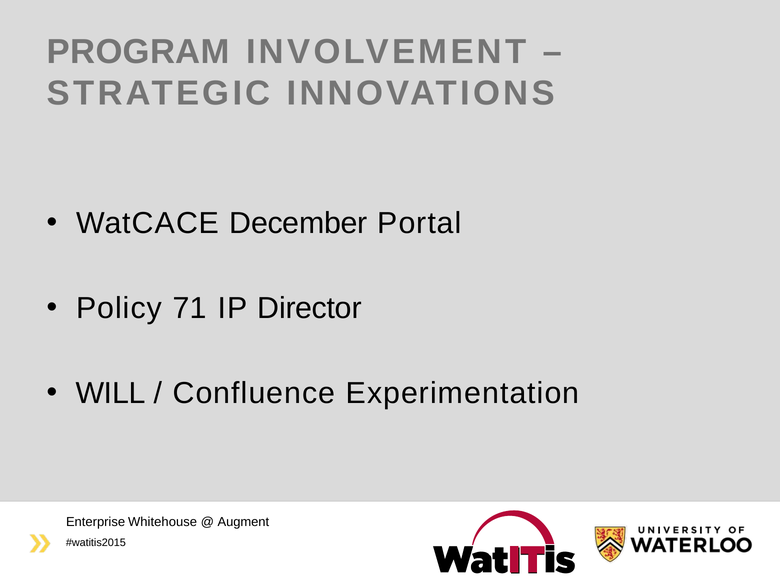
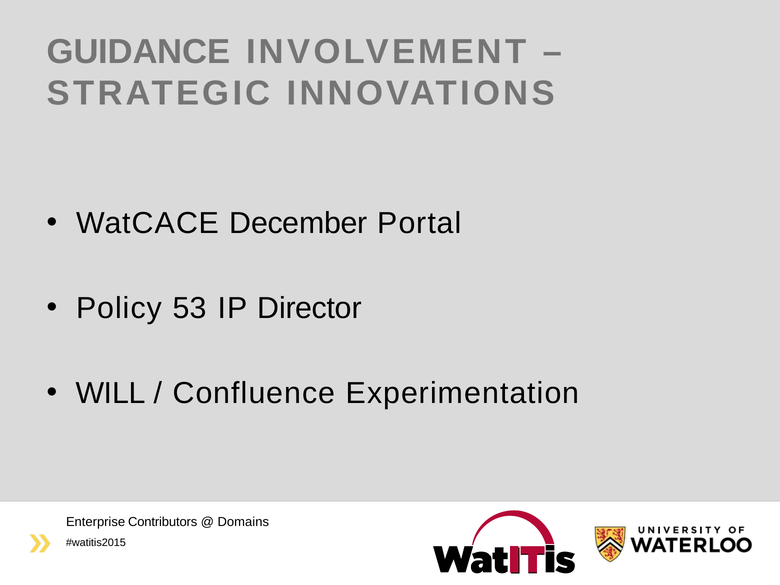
PROGRAM: PROGRAM -> GUIDANCE
71: 71 -> 53
Whitehouse: Whitehouse -> Contributors
Augment: Augment -> Domains
